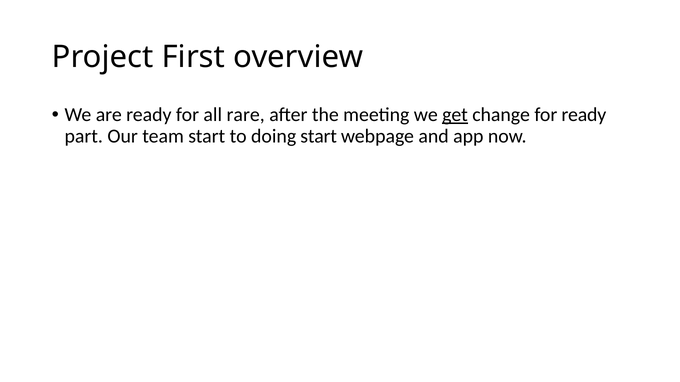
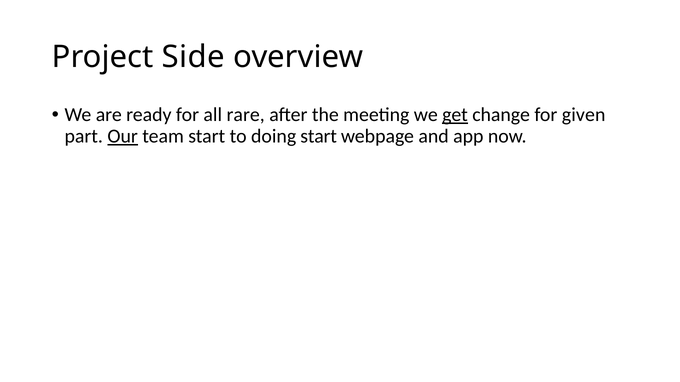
First: First -> Side
for ready: ready -> given
Our underline: none -> present
